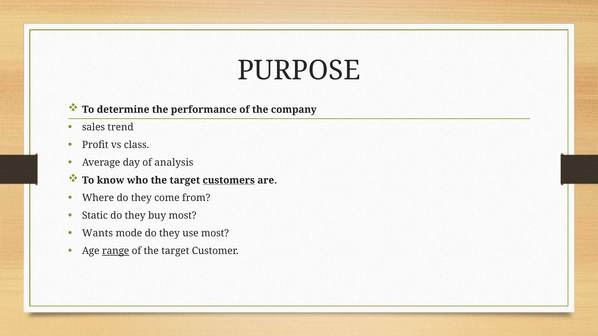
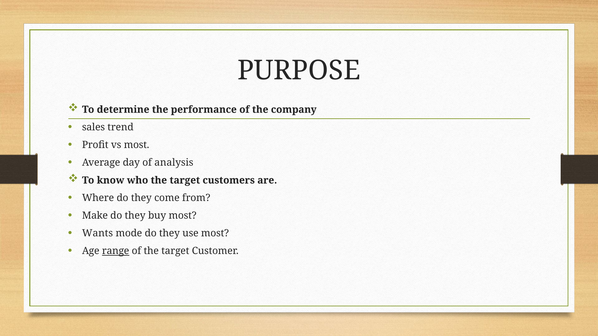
vs class: class -> most
customers underline: present -> none
Static: Static -> Make
